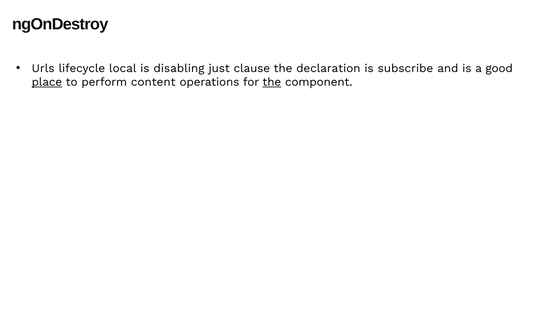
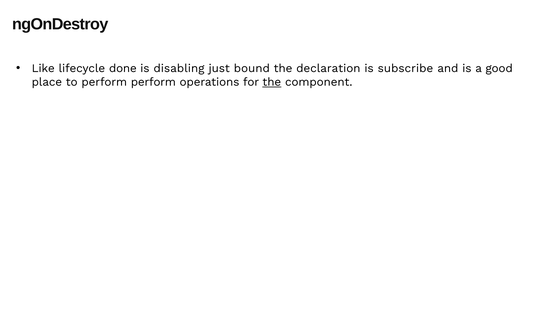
Urls: Urls -> Like
local: local -> done
clause: clause -> bound
place underline: present -> none
perform content: content -> perform
